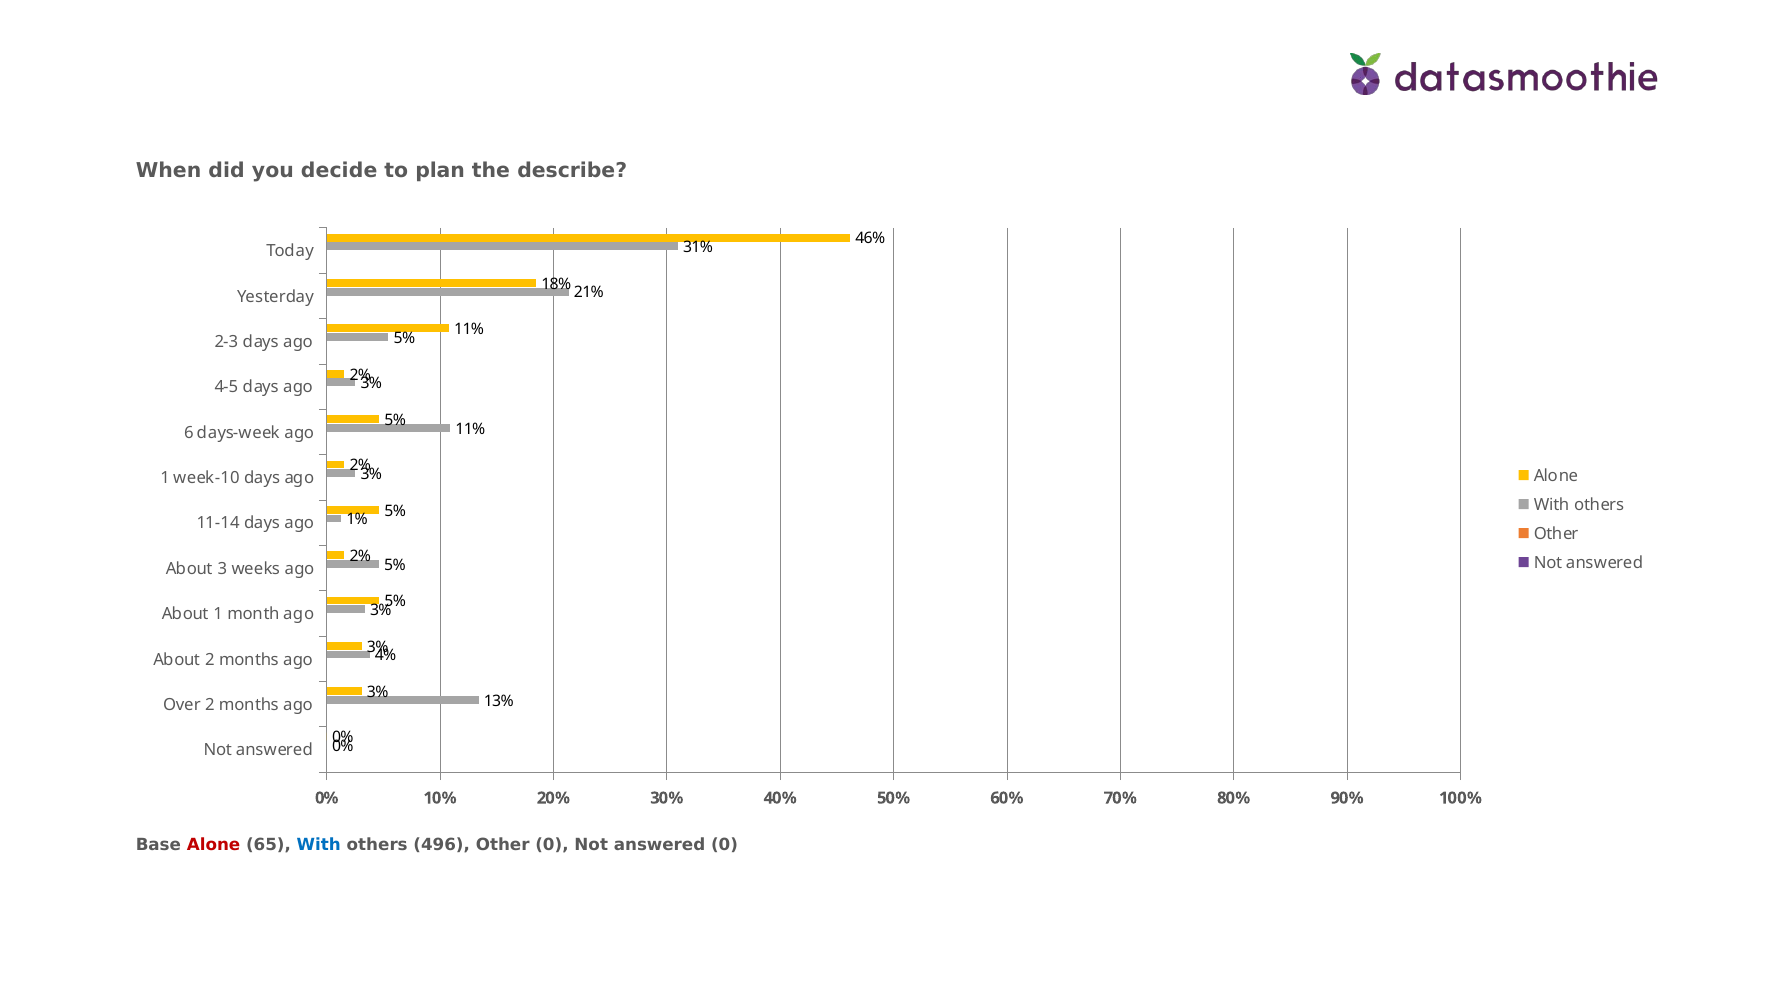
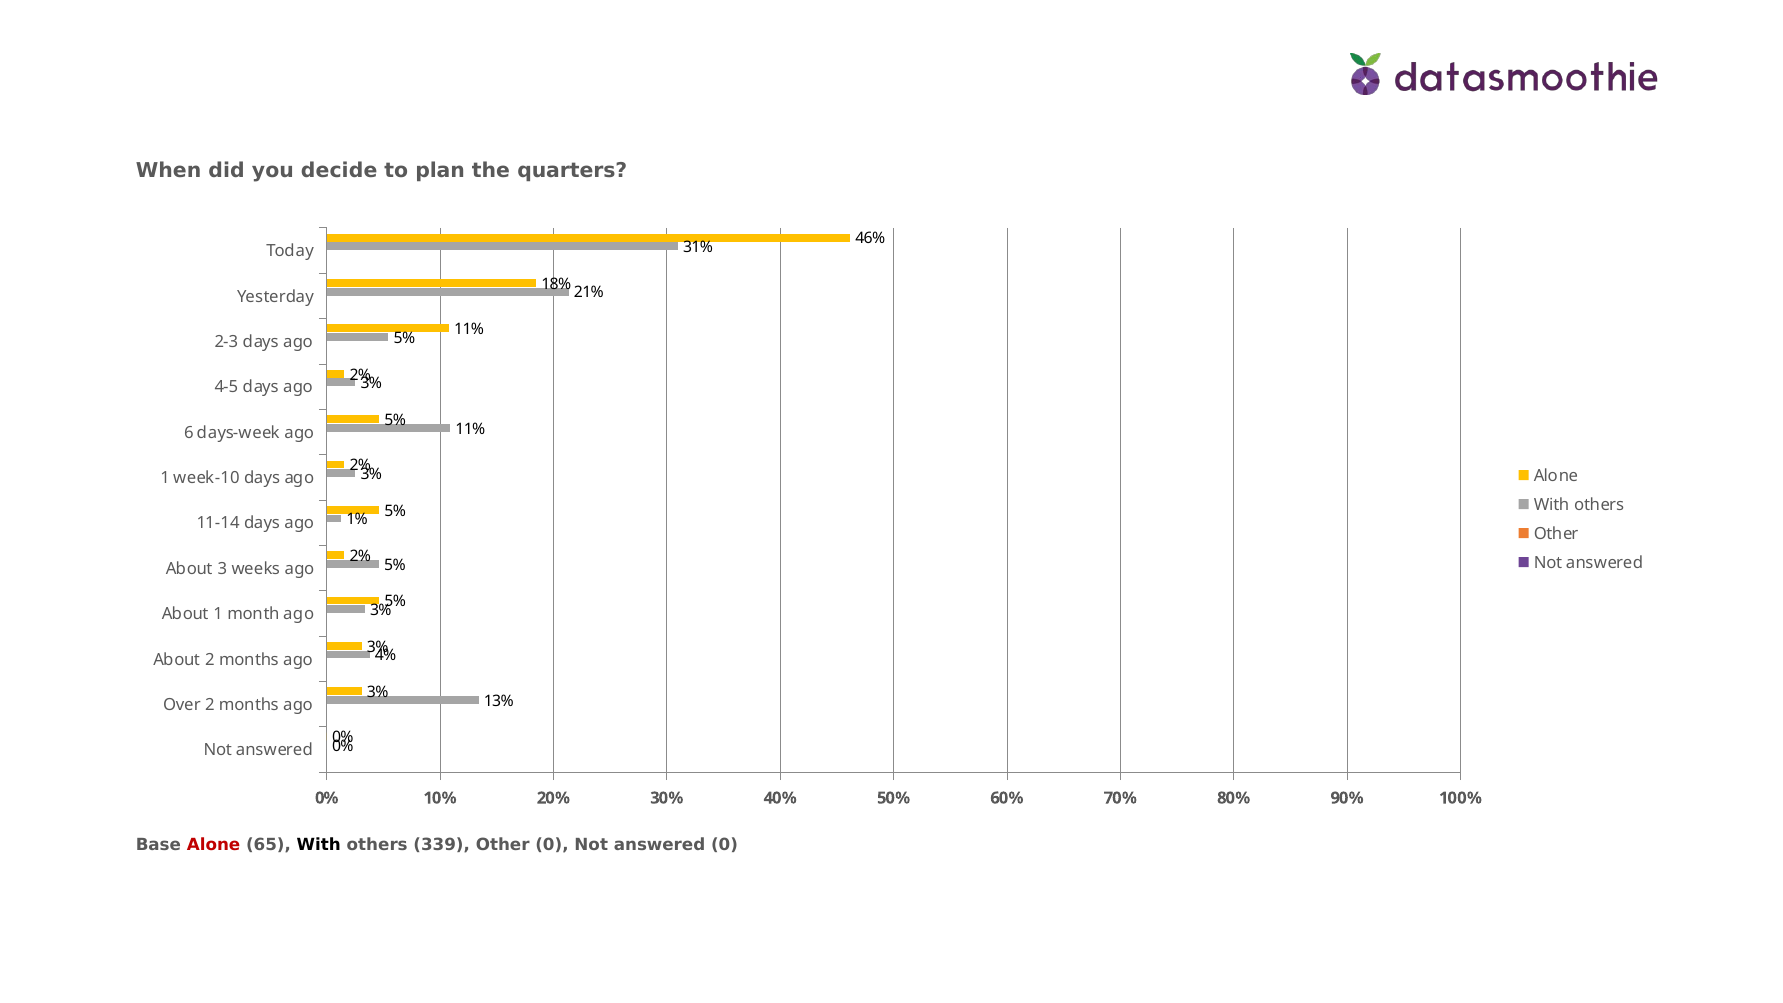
describe: describe -> quarters
With at (319, 845) colour: blue -> black
496: 496 -> 339
